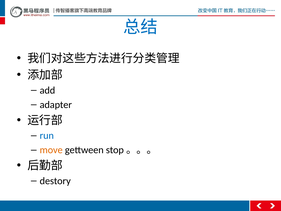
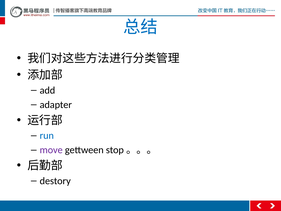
move colour: orange -> purple
